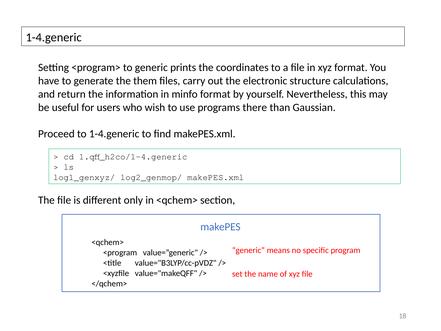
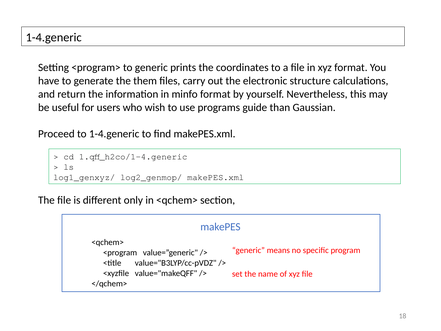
there: there -> guide
